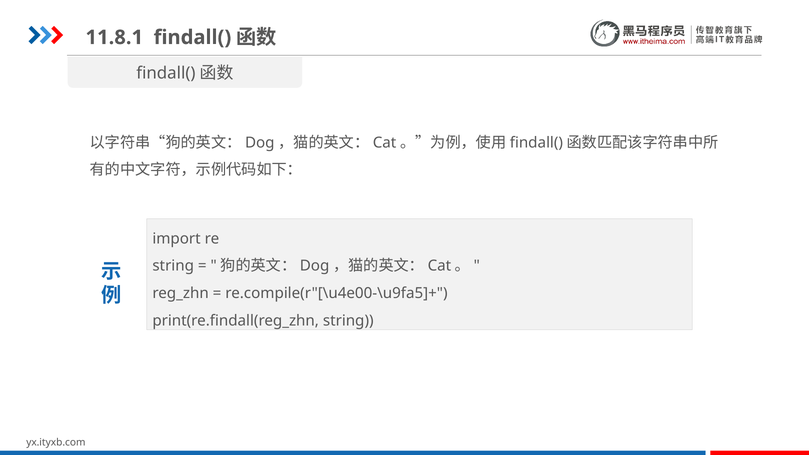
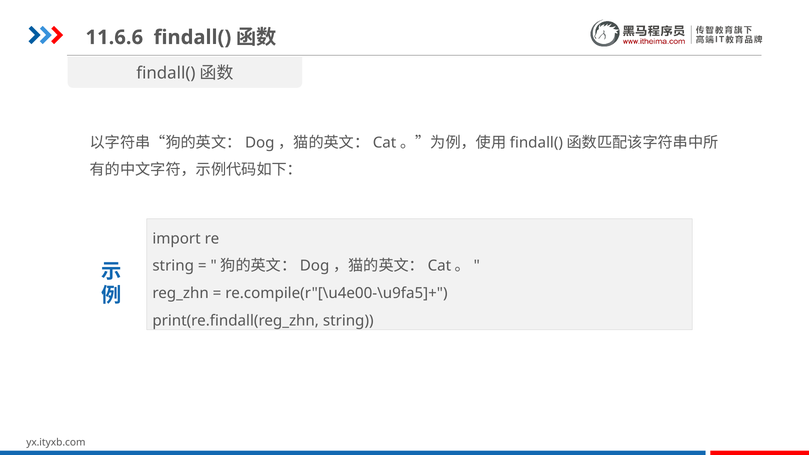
11.8.1: 11.8.1 -> 11.6.6
